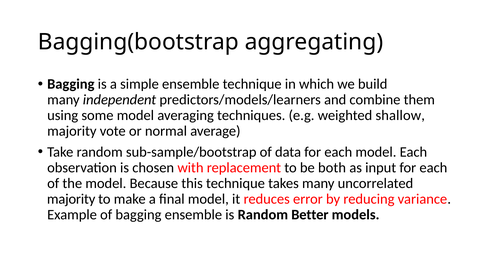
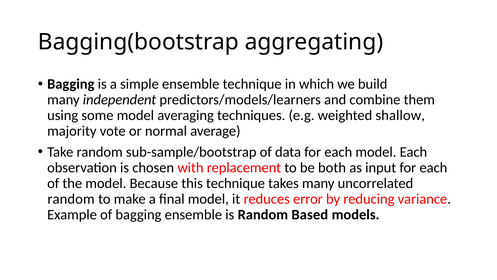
majority at (71, 199): majority -> random
Better: Better -> Based
